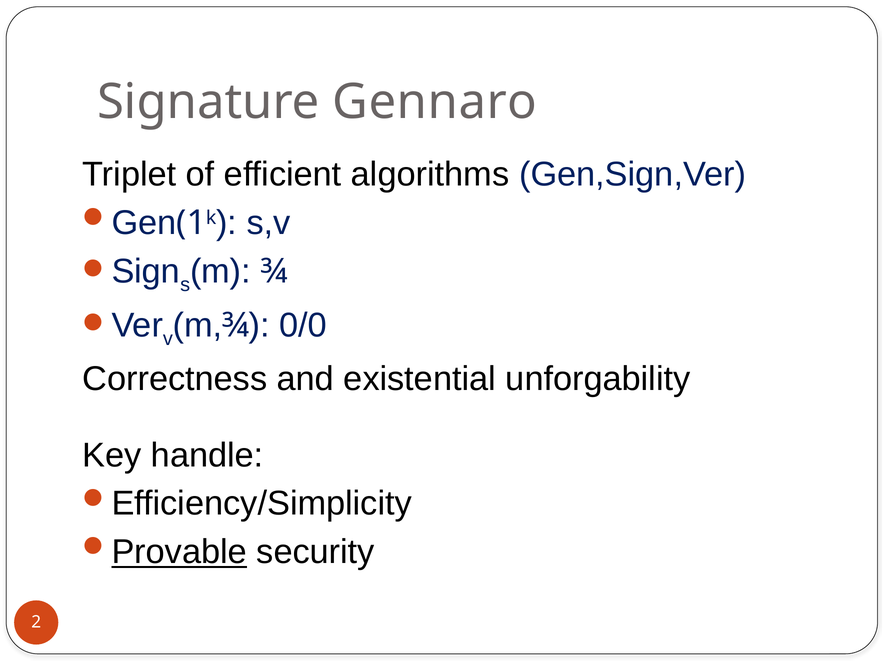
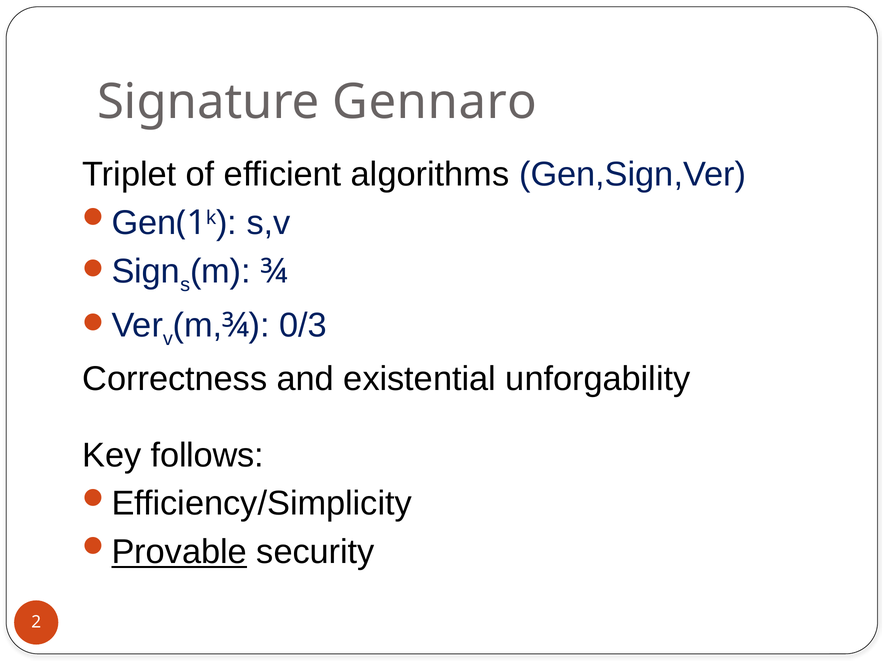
0/0: 0/0 -> 0/3
handle: handle -> follows
